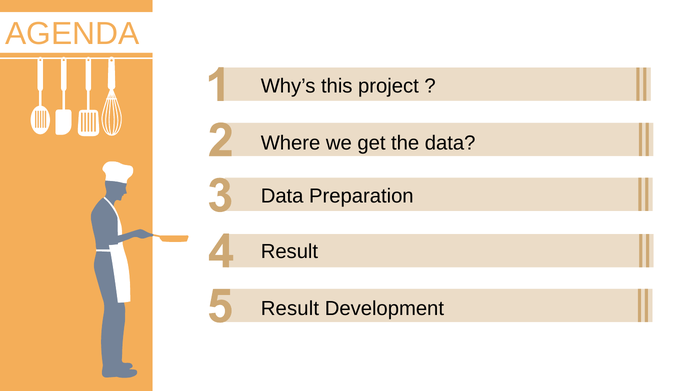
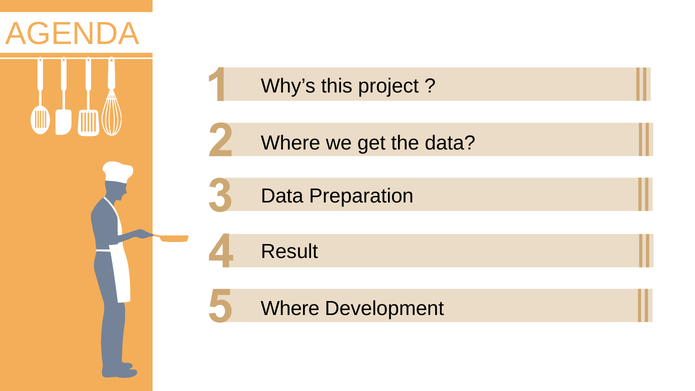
Result at (290, 308): Result -> Where
